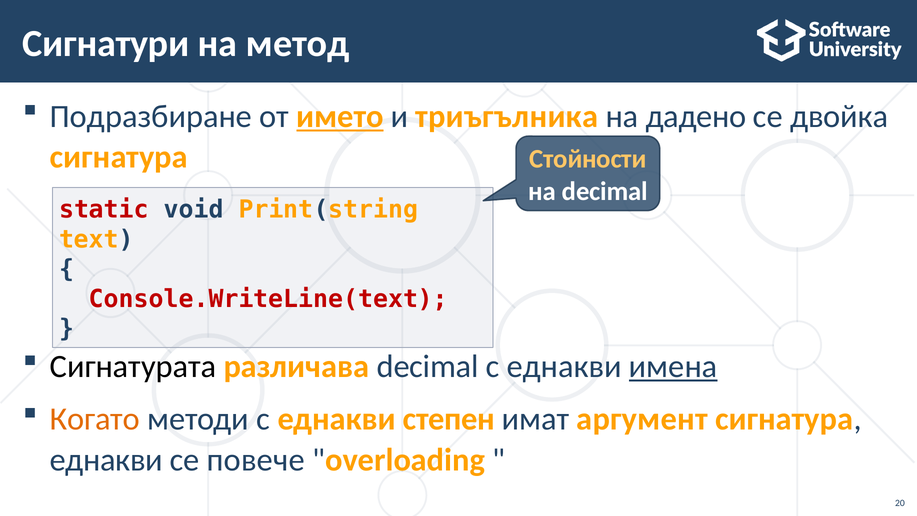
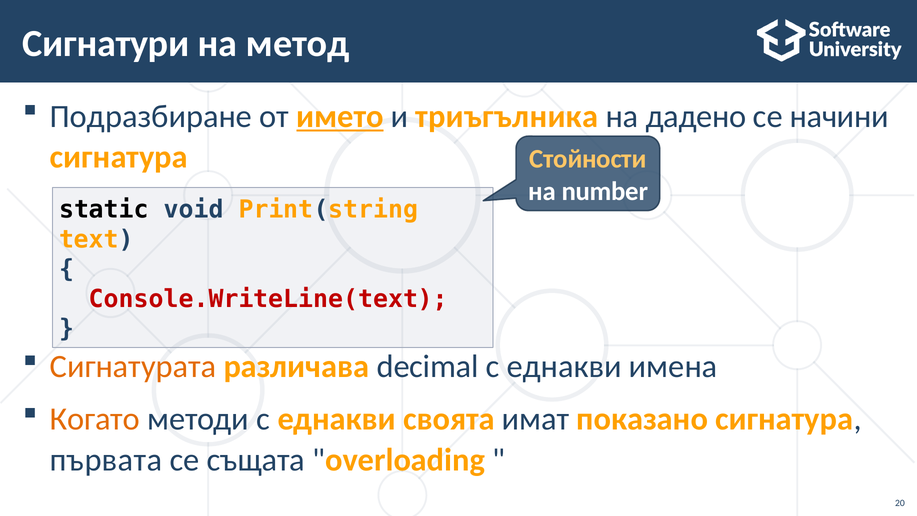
двойка: двойка -> начини
на decimal: decimal -> number
static colour: red -> black
Сигнатурата colour: black -> orange
имена underline: present -> none
степен: степен -> своята
аргумент: аргумент -> показано
еднакви at (106, 460): еднакви -> първата
повече: повече -> същата
